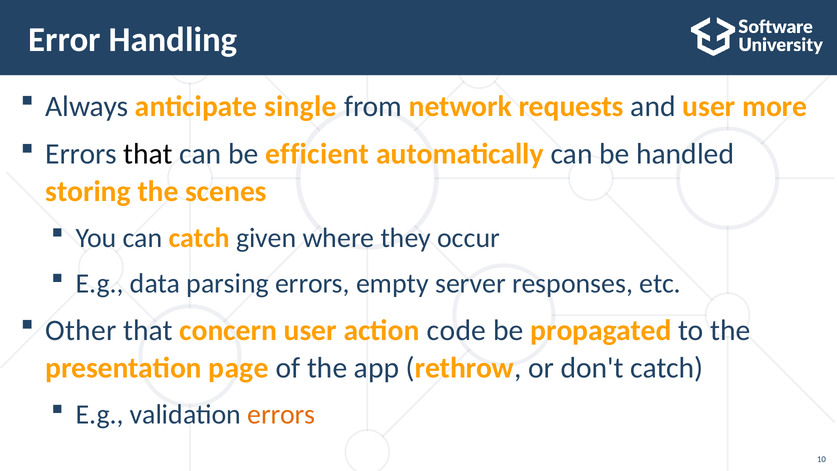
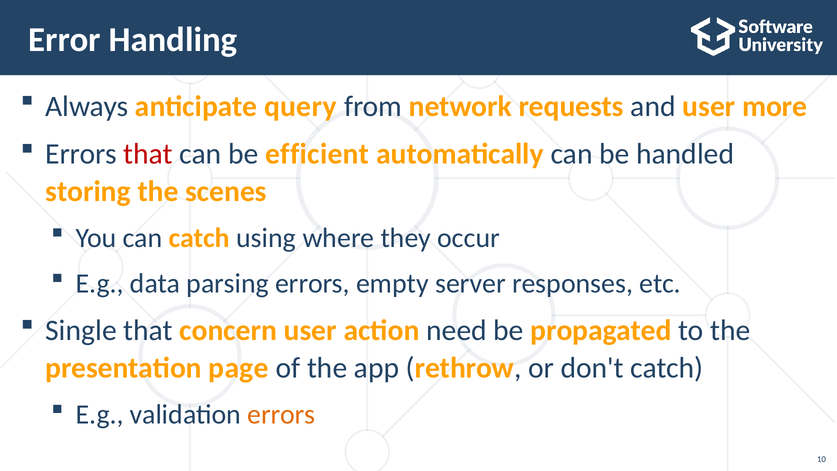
single: single -> query
that at (148, 154) colour: black -> red
given: given -> using
Other: Other -> Single
code: code -> need
